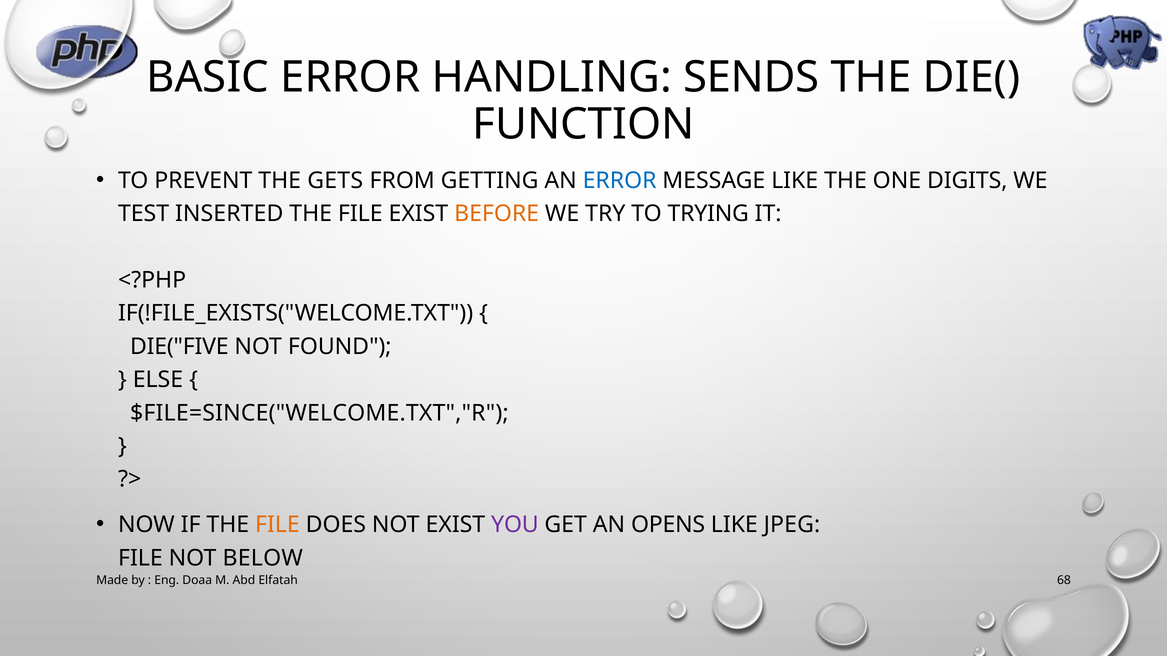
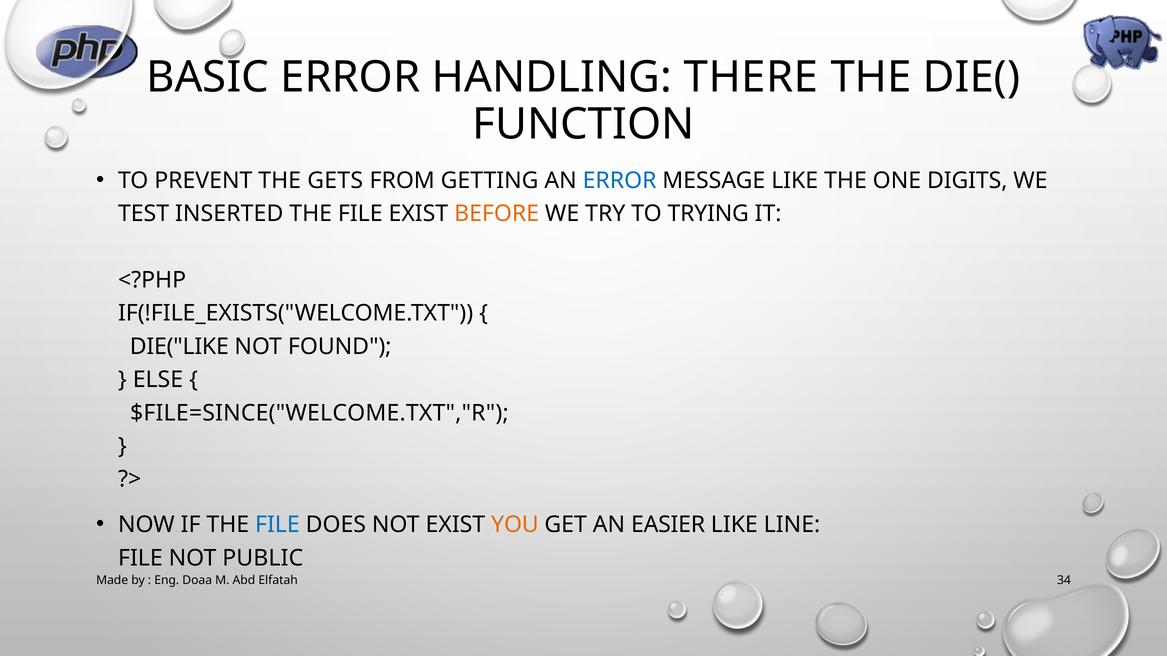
SENDS: SENDS -> THERE
DIE("FIVE: DIE("FIVE -> DIE("LIKE
FILE at (277, 525) colour: orange -> blue
YOU colour: purple -> orange
OPENS: OPENS -> EASIER
JPEG: JPEG -> LINE
BELOW: BELOW -> PUBLIC
68: 68 -> 34
